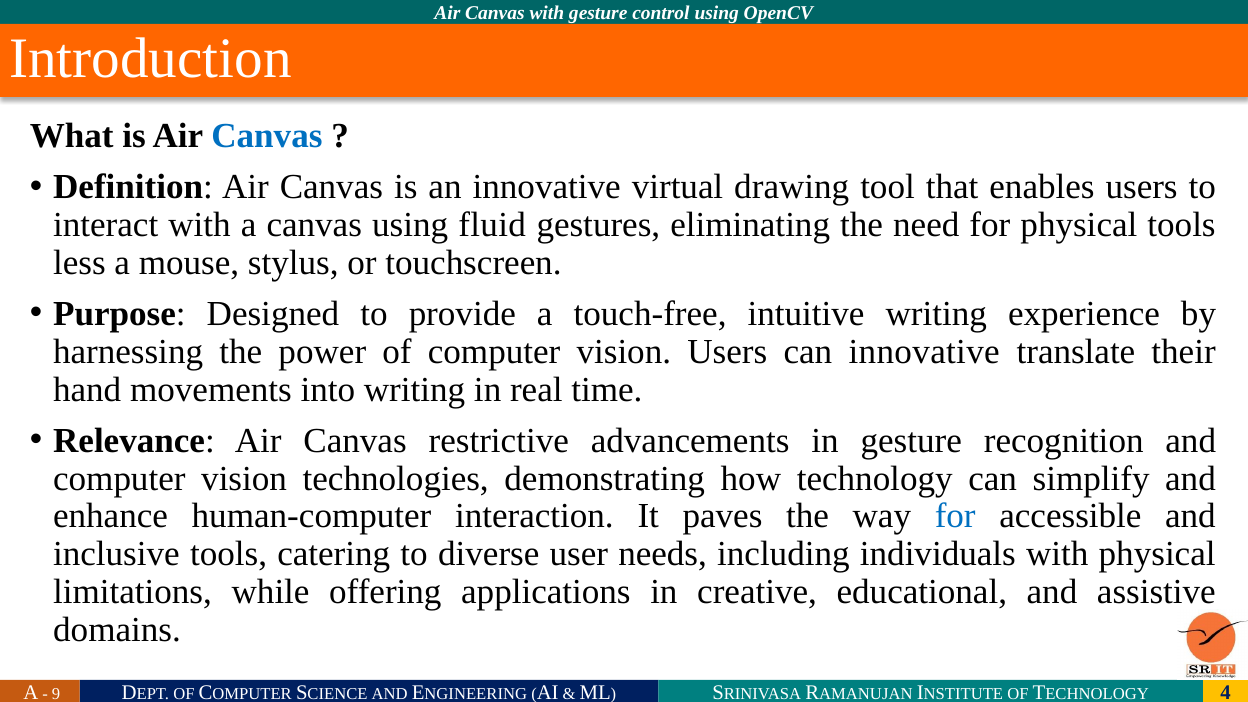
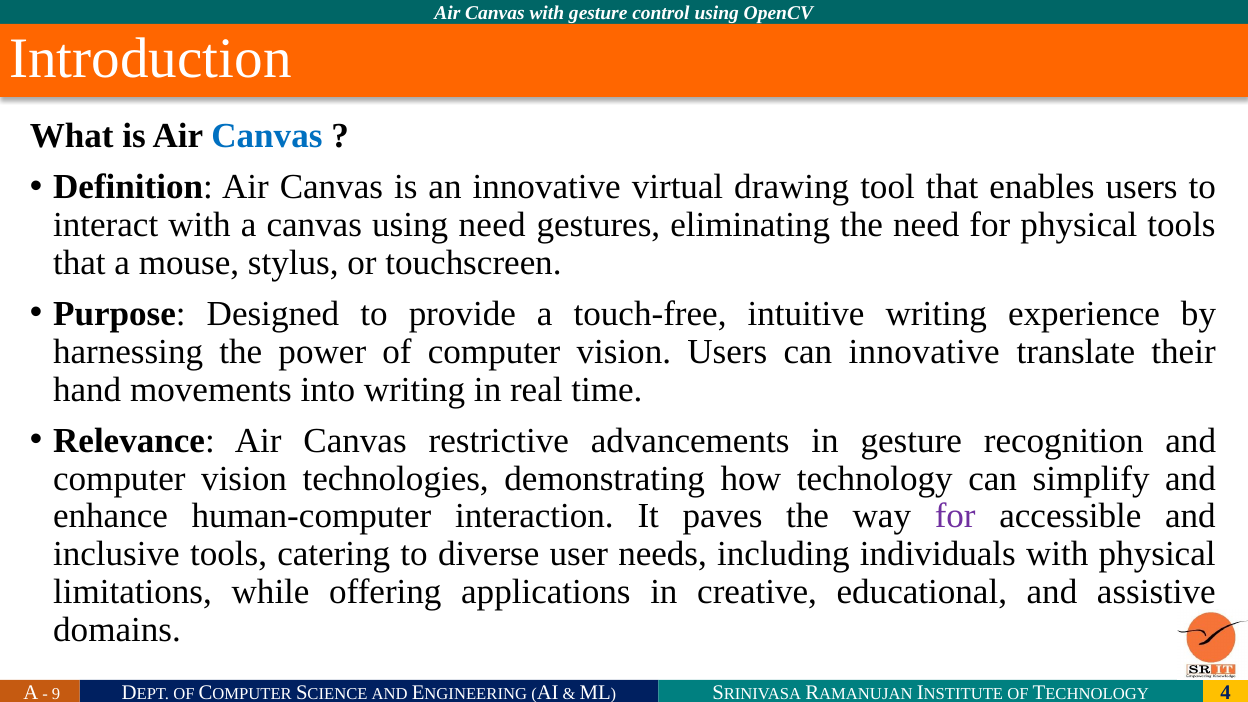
using fluid: fluid -> need
less at (79, 263): less -> that
for at (955, 516) colour: blue -> purple
